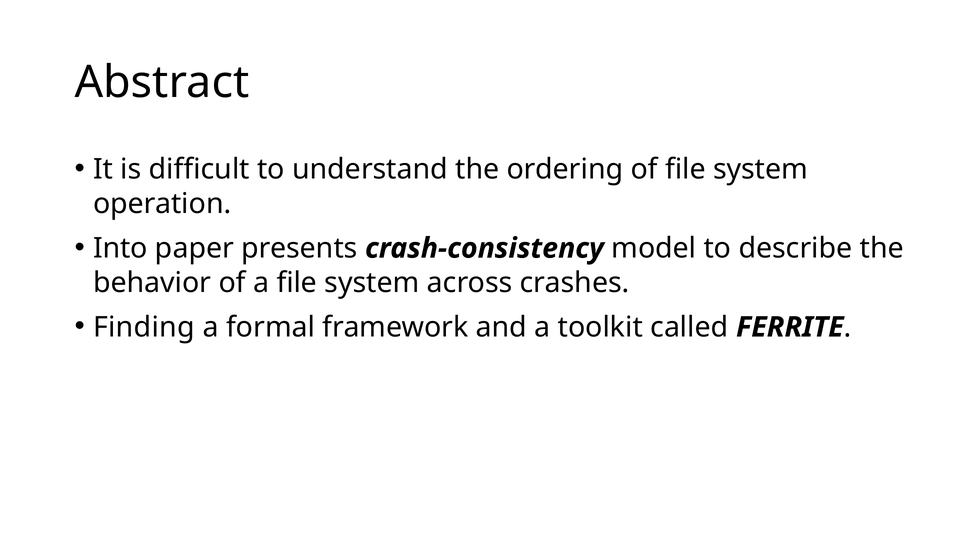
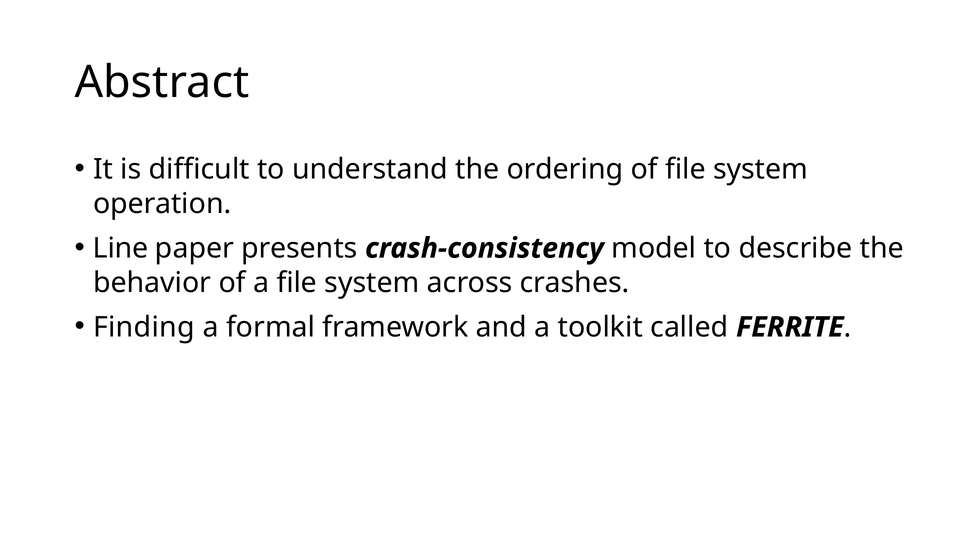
Into: Into -> Line
